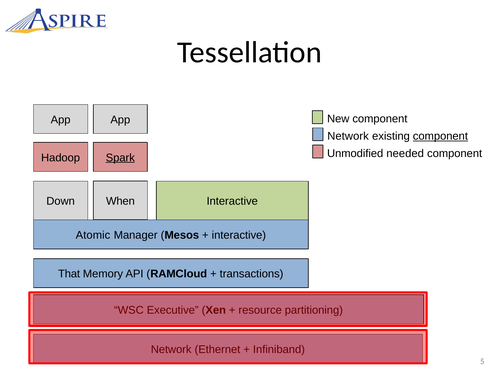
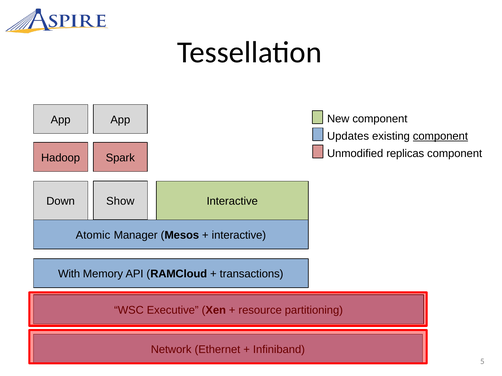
Network at (348, 136): Network -> Updates
needed: needed -> replicas
Spark underline: present -> none
When: When -> Show
That: That -> With
